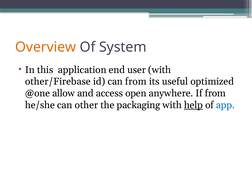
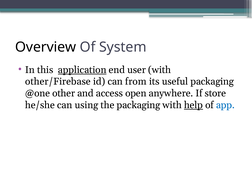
Overview colour: orange -> black
application underline: none -> present
useful optimized: optimized -> packaging
allow: allow -> other
If from: from -> store
other: other -> using
